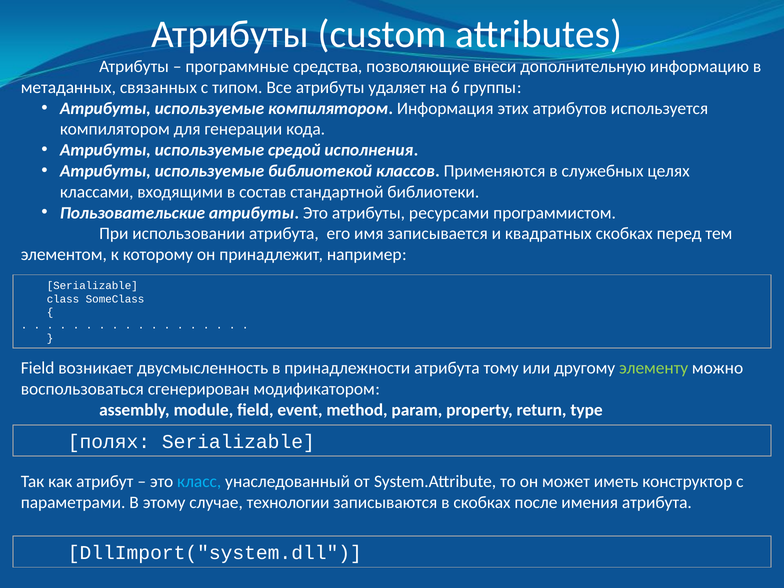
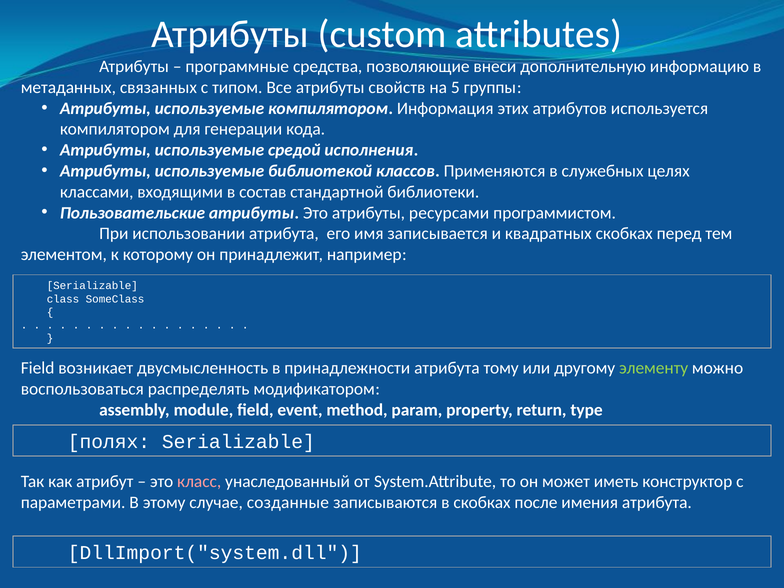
удаляет: удаляет -> свойств
6: 6 -> 5
сгенерирован: сгенерирован -> распределять
класс colour: light blue -> pink
технологии: технологии -> созданные
